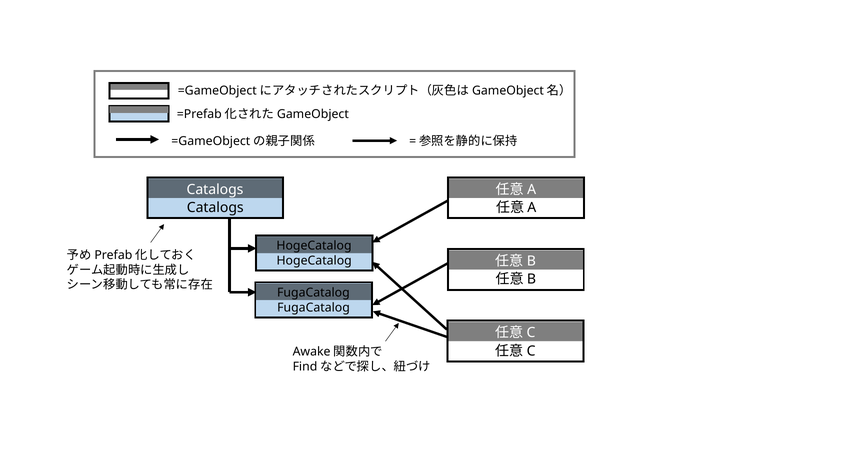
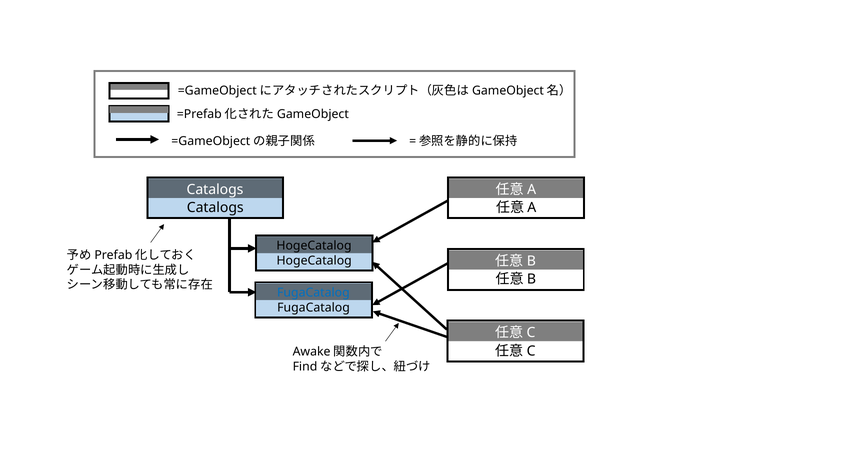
FugaCatalog at (313, 292) colour: black -> blue
